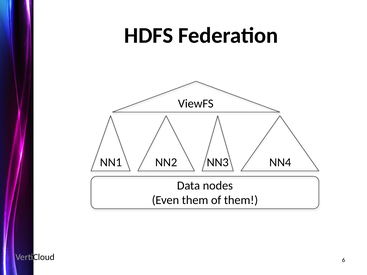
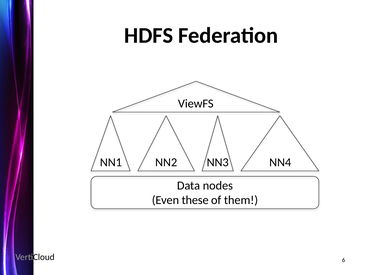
Even them: them -> these
